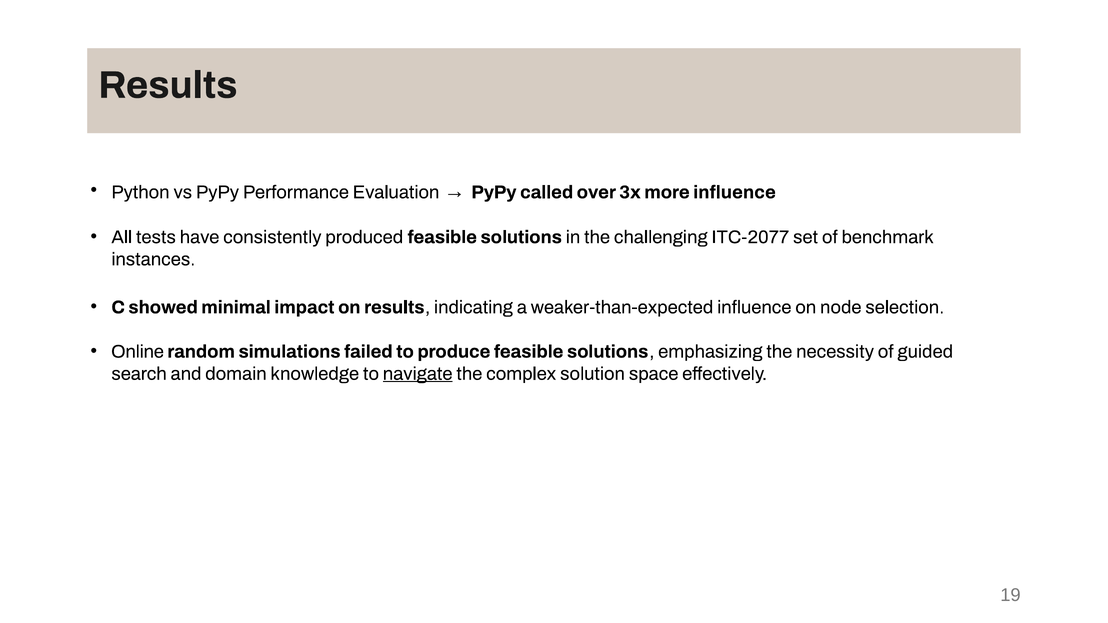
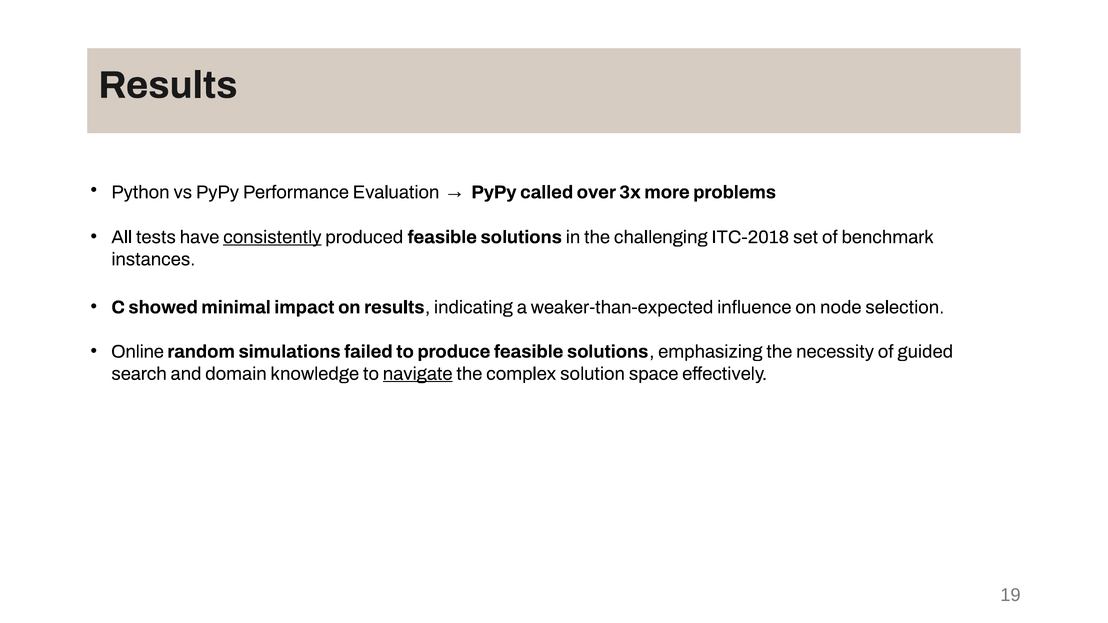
more influence: influence -> problems
consistently underline: none -> present
ITC-2077: ITC-2077 -> ITC-2018
